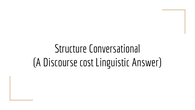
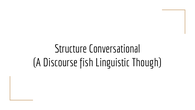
cost: cost -> fish
Answer: Answer -> Though
